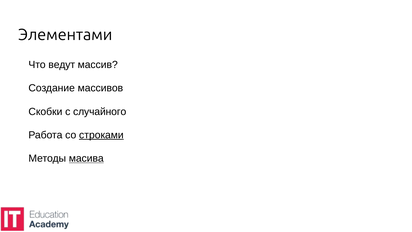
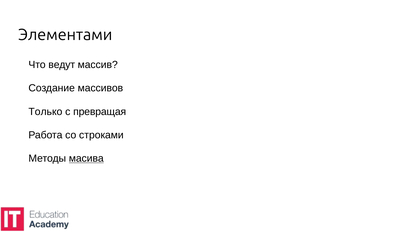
Скобки: Скобки -> Только
случайного: случайного -> превращая
строками underline: present -> none
